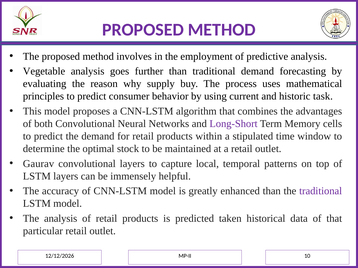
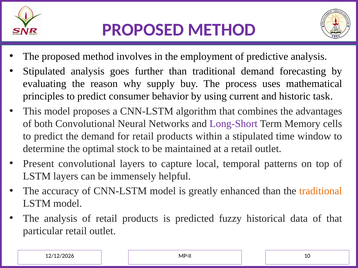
Vegetable at (44, 71): Vegetable -> Stipulated
Gaurav: Gaurav -> Present
traditional at (321, 191) colour: purple -> orange
taken: taken -> fuzzy
